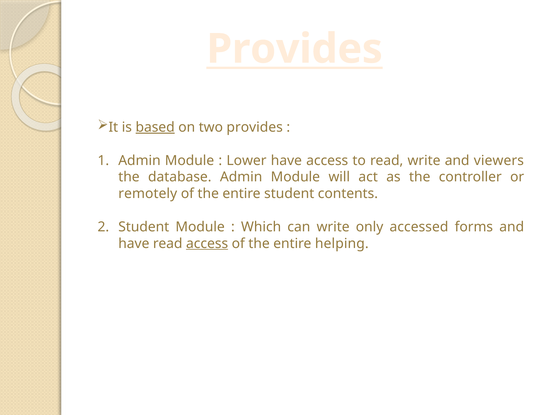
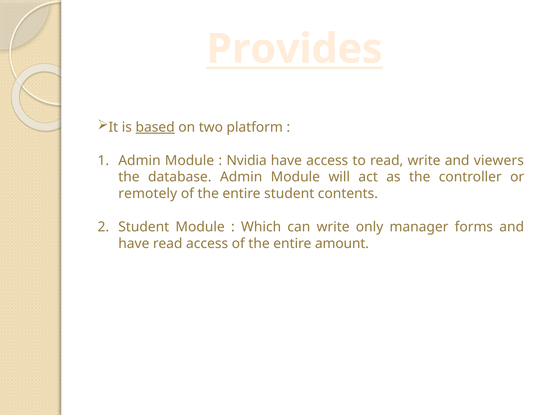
two provides: provides -> platform
Lower: Lower -> Nvidia
accessed: accessed -> manager
access at (207, 243) underline: present -> none
helping: helping -> amount
